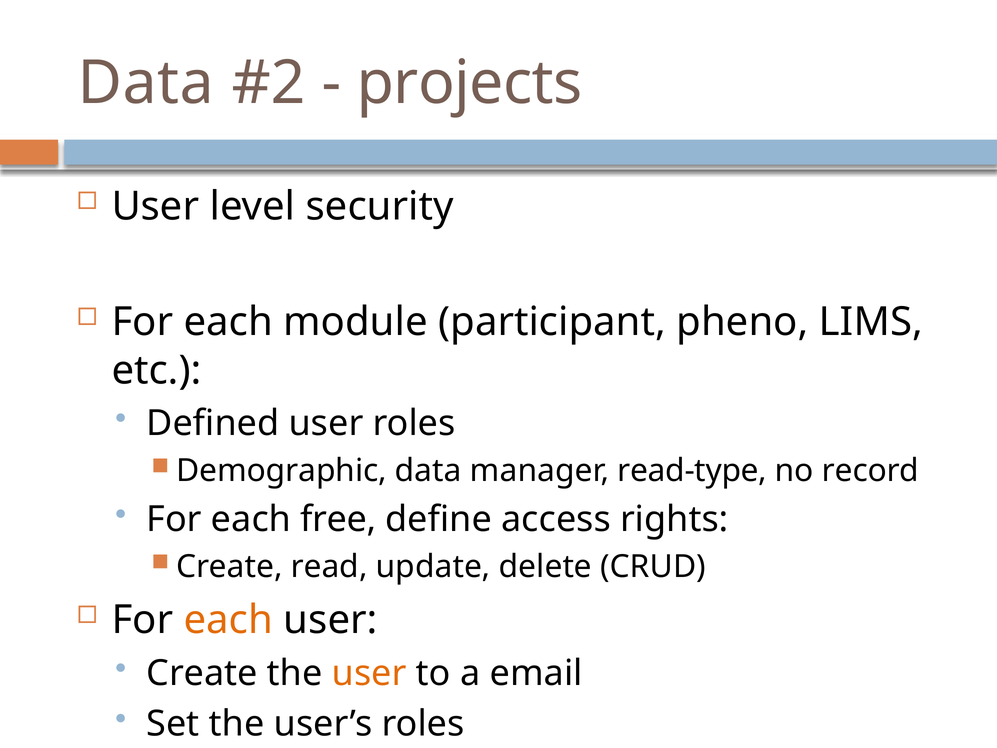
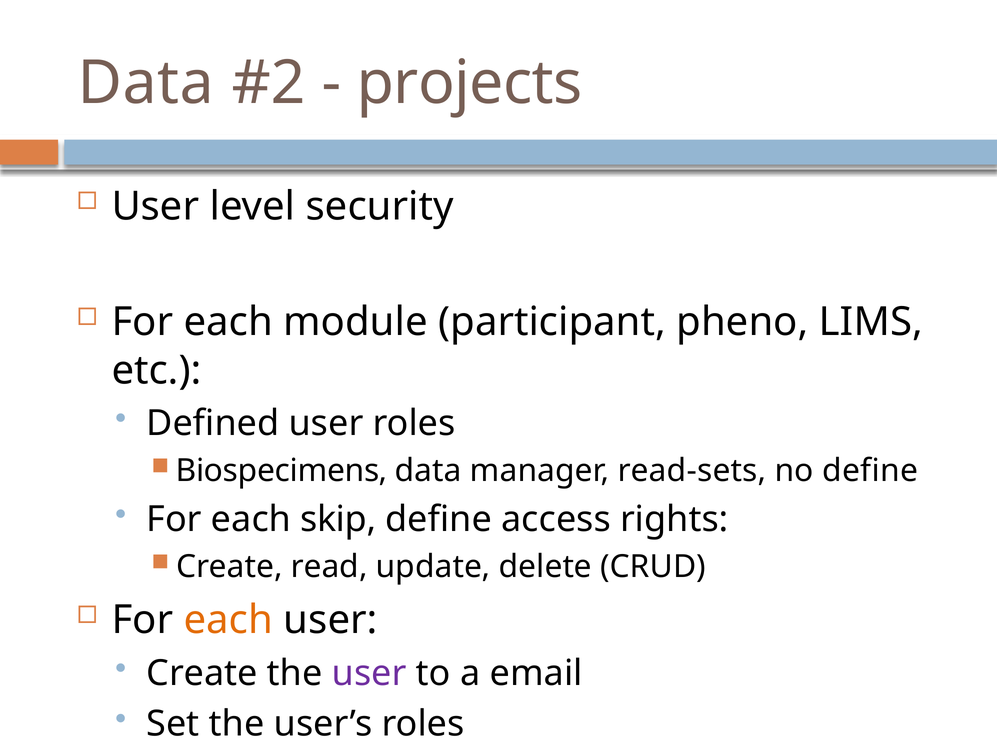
Demographic: Demographic -> Biospecimens
read-type: read-type -> read-sets
no record: record -> define
free: free -> skip
user at (369, 673) colour: orange -> purple
